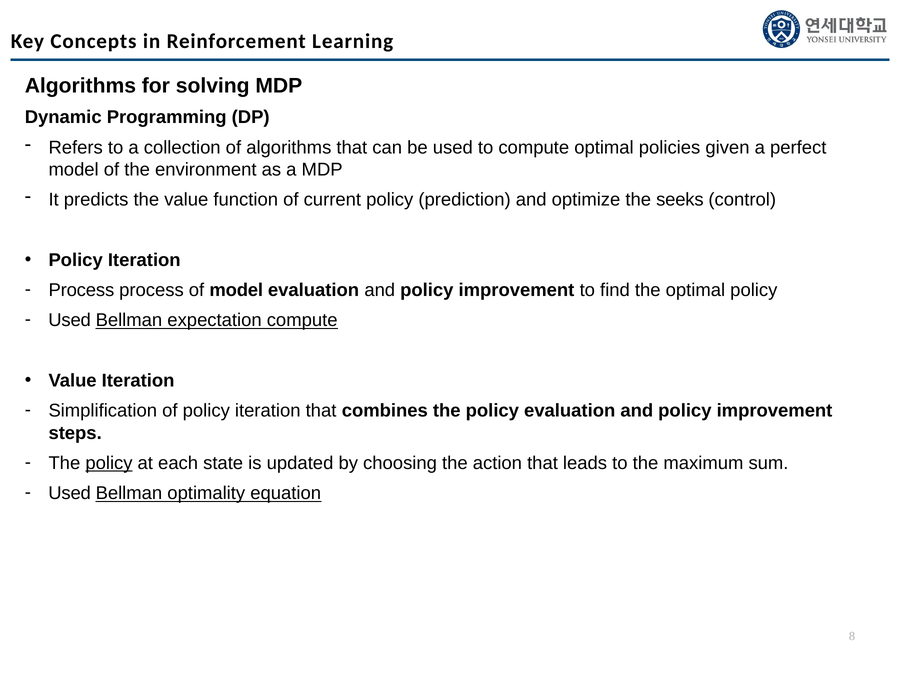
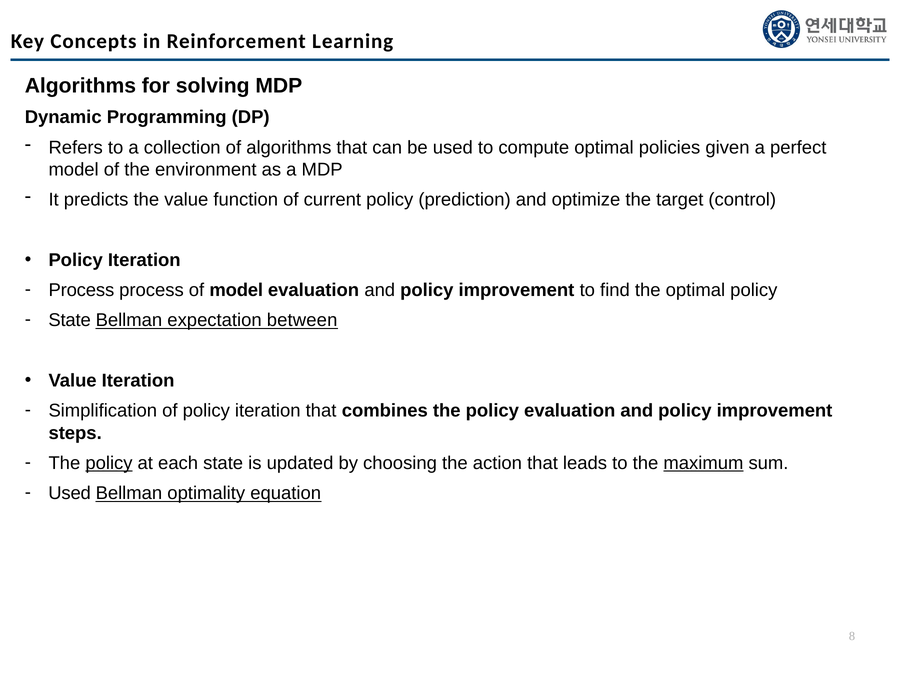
seeks: seeks -> target
Used at (70, 320): Used -> State
expectation compute: compute -> between
maximum underline: none -> present
